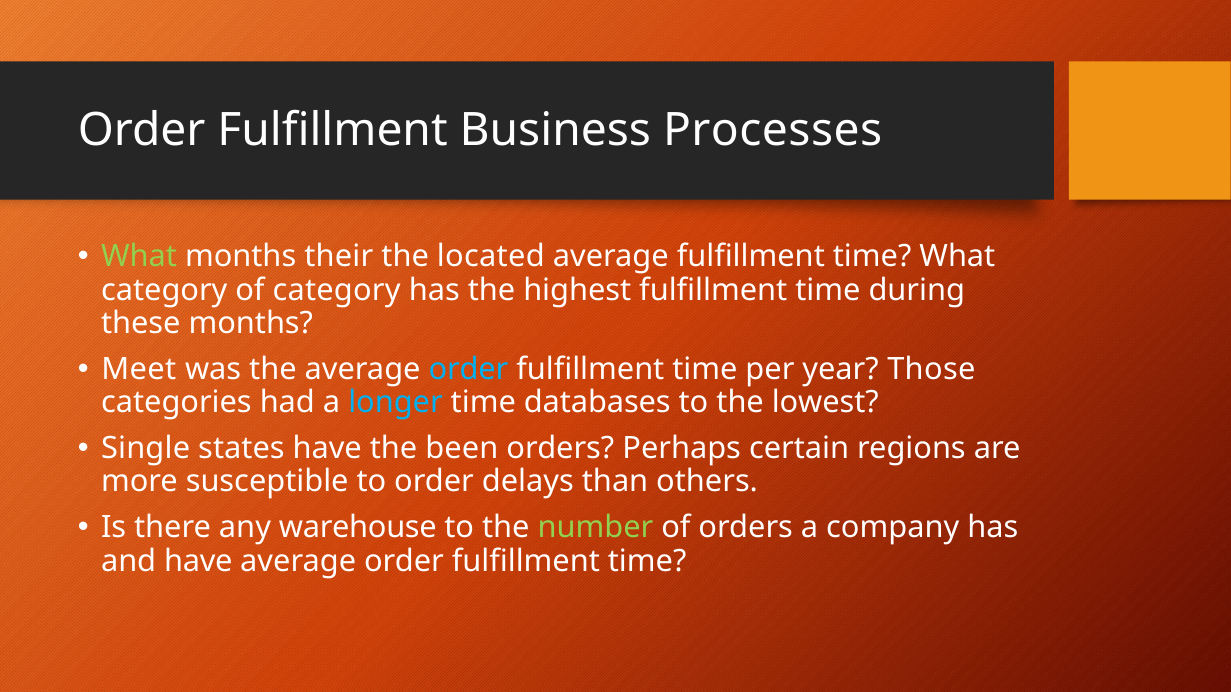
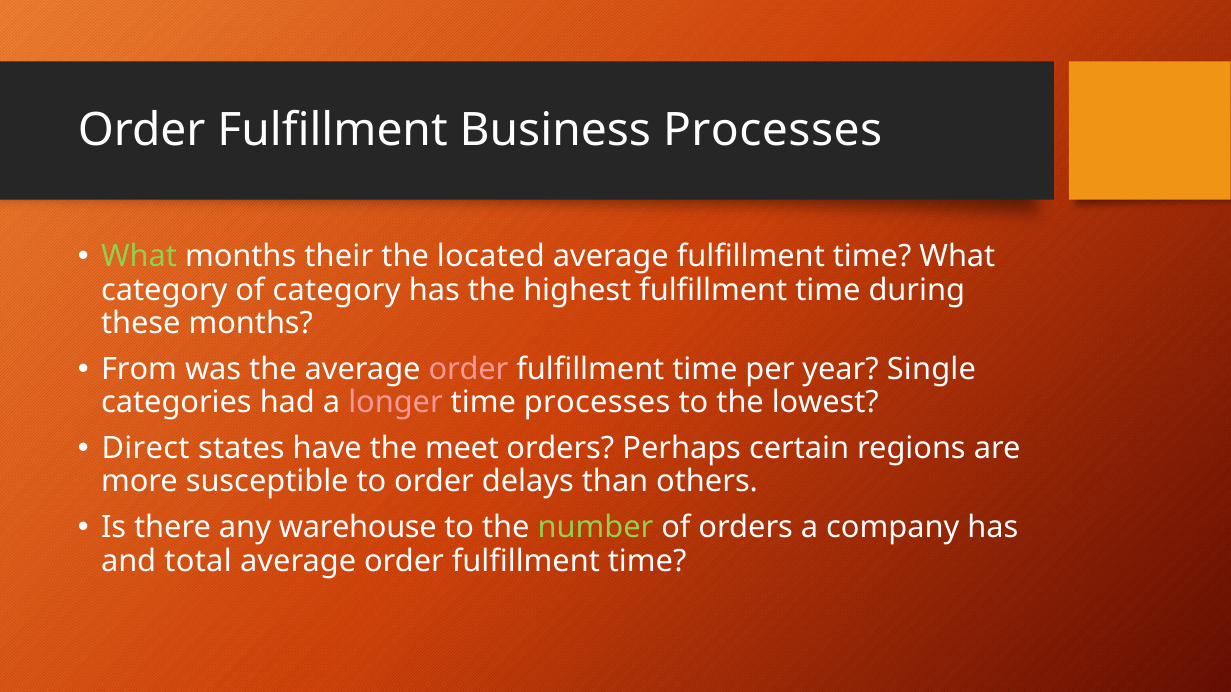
Meet: Meet -> From
order at (469, 369) colour: light blue -> pink
Those: Those -> Single
longer colour: light blue -> pink
time databases: databases -> processes
Single: Single -> Direct
been: been -> meet
and have: have -> total
